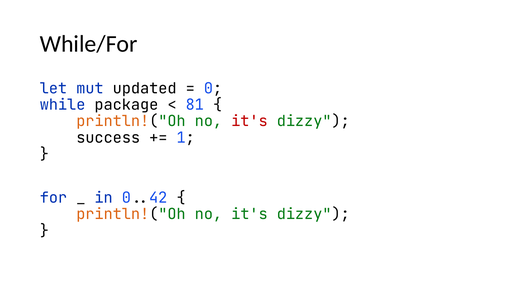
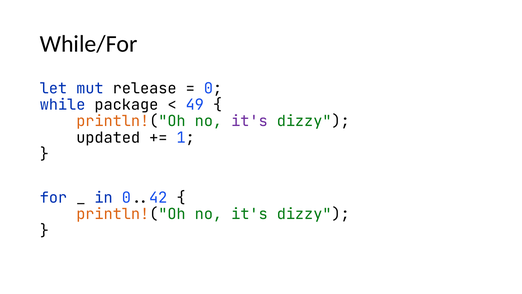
updated: updated -> release
81: 81 -> 49
it's at (249, 121) colour: red -> purple
success: success -> updated
